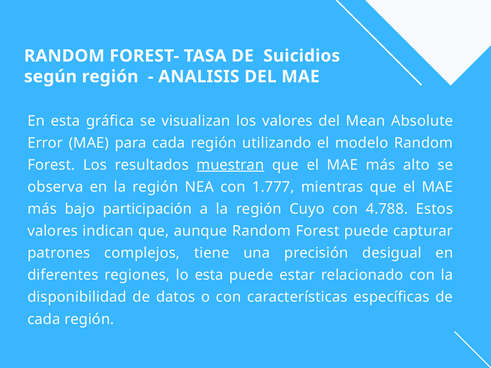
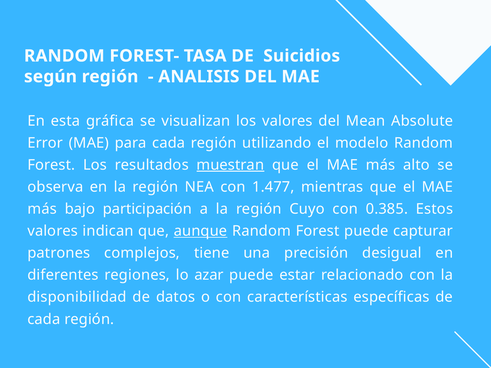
1.777: 1.777 -> 1.477
4.788: 4.788 -> 0.385
aunque underline: none -> present
lo esta: esta -> azar
